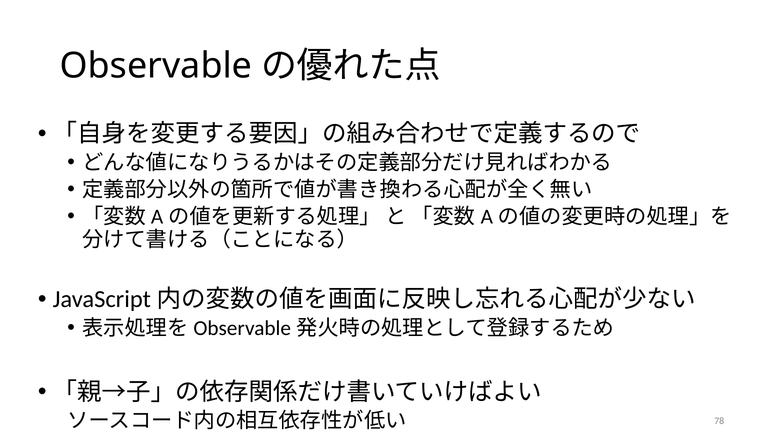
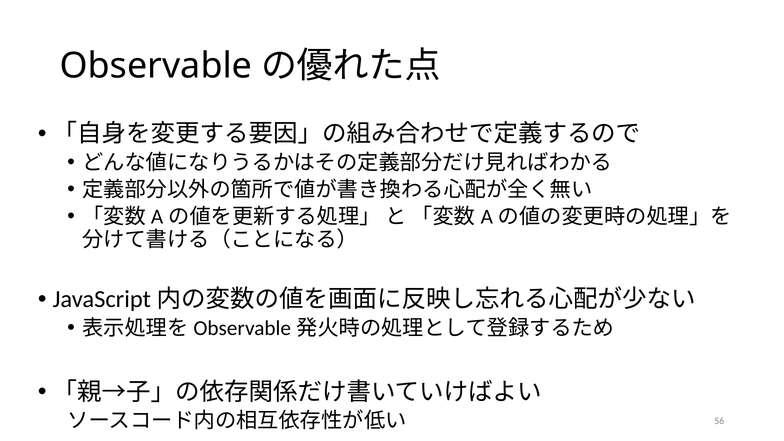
78: 78 -> 56
